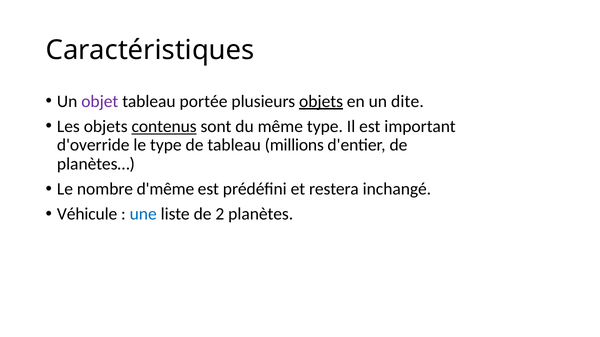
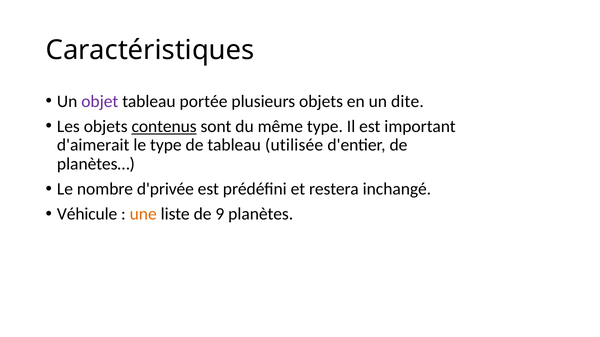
objets at (321, 101) underline: present -> none
d'override: d'override -> d'aimerait
millions: millions -> utilisée
d'même: d'même -> d'privée
une colour: blue -> orange
2: 2 -> 9
